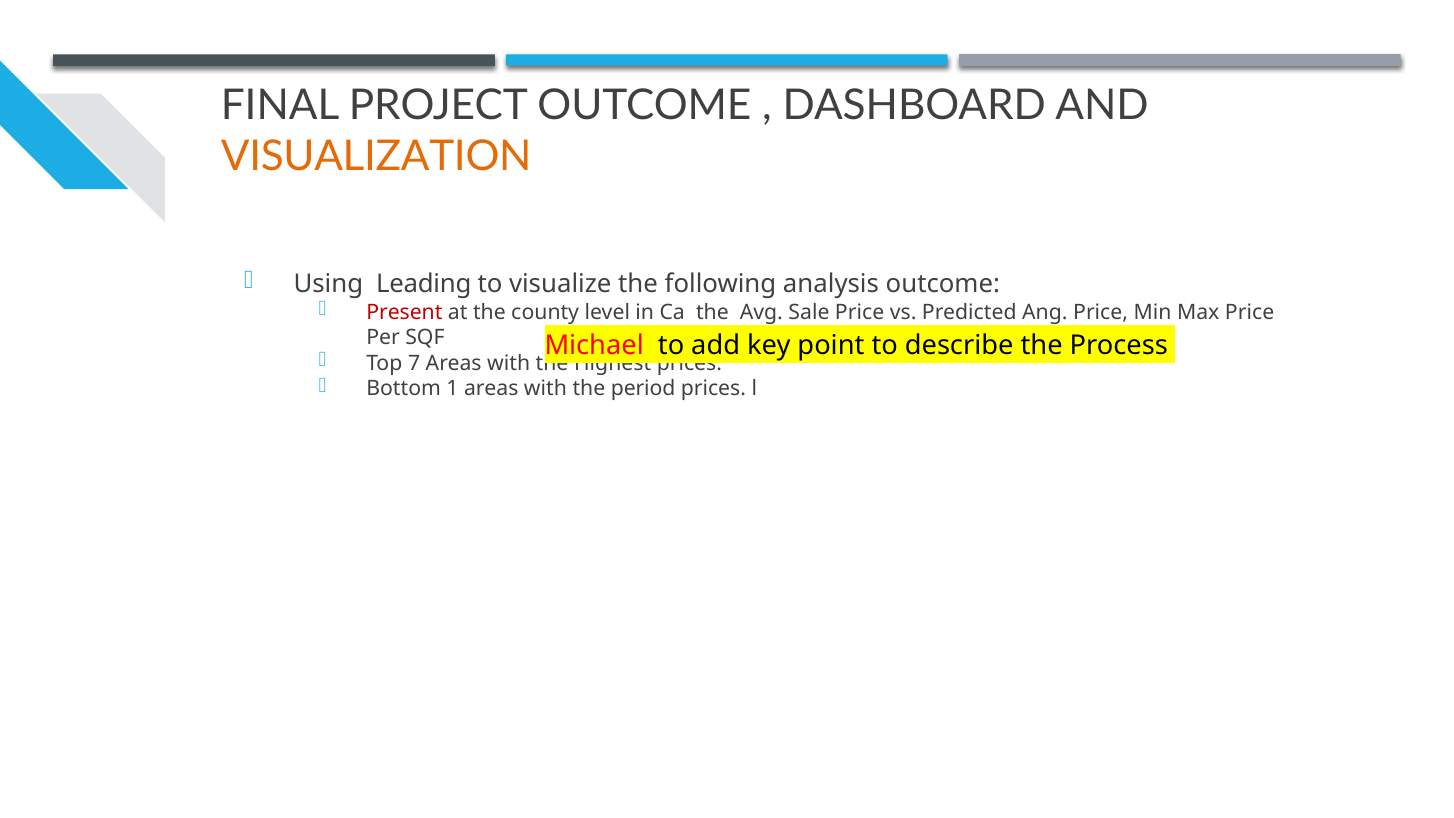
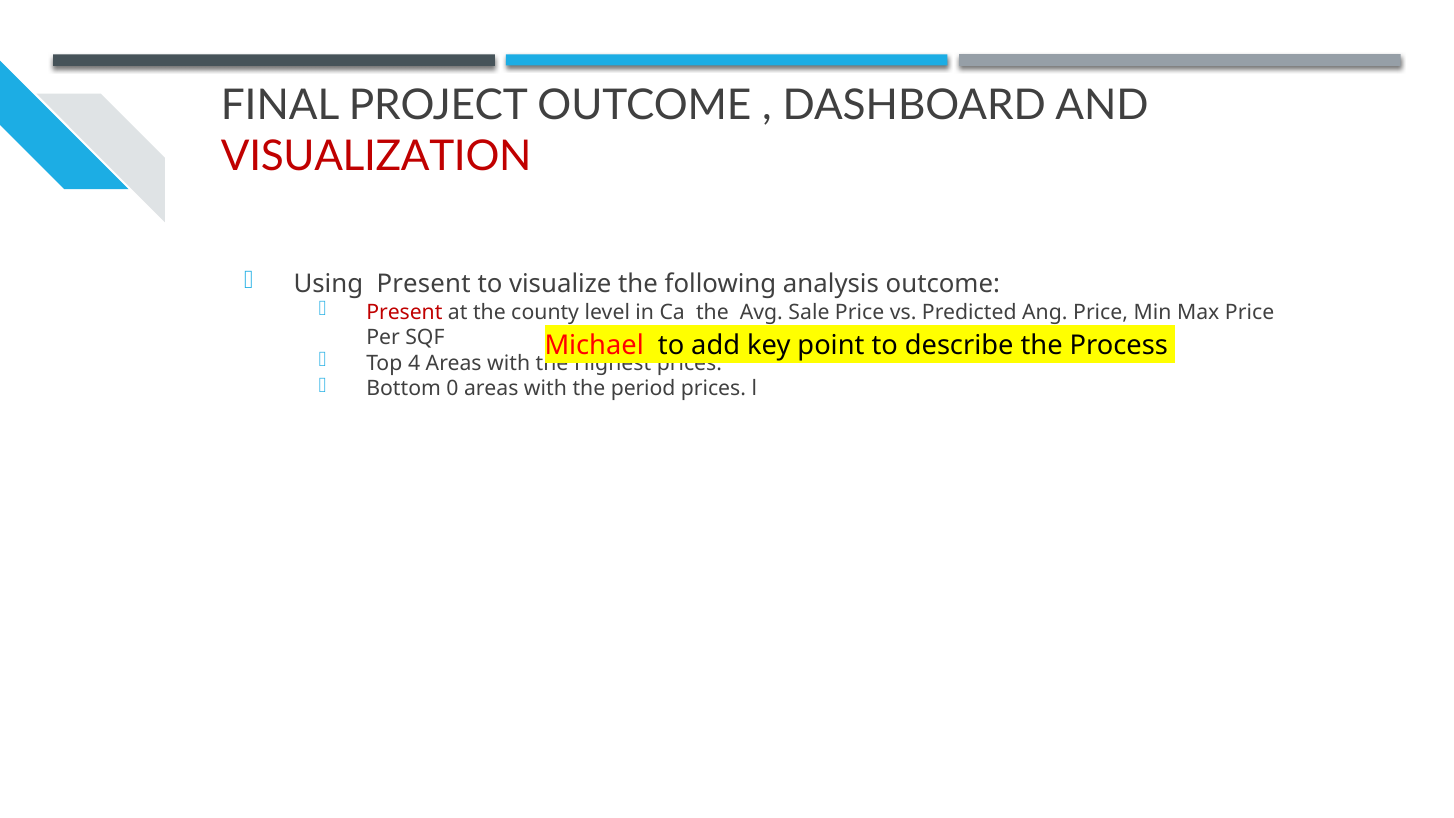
VISUALIZATION colour: orange -> red
Using Leading: Leading -> Present
7: 7 -> 4
1: 1 -> 0
